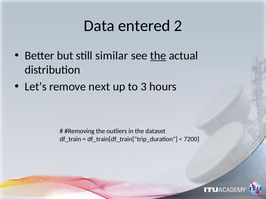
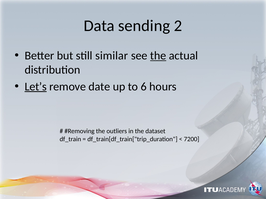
entered: entered -> sending
Let’s underline: none -> present
next: next -> date
3: 3 -> 6
